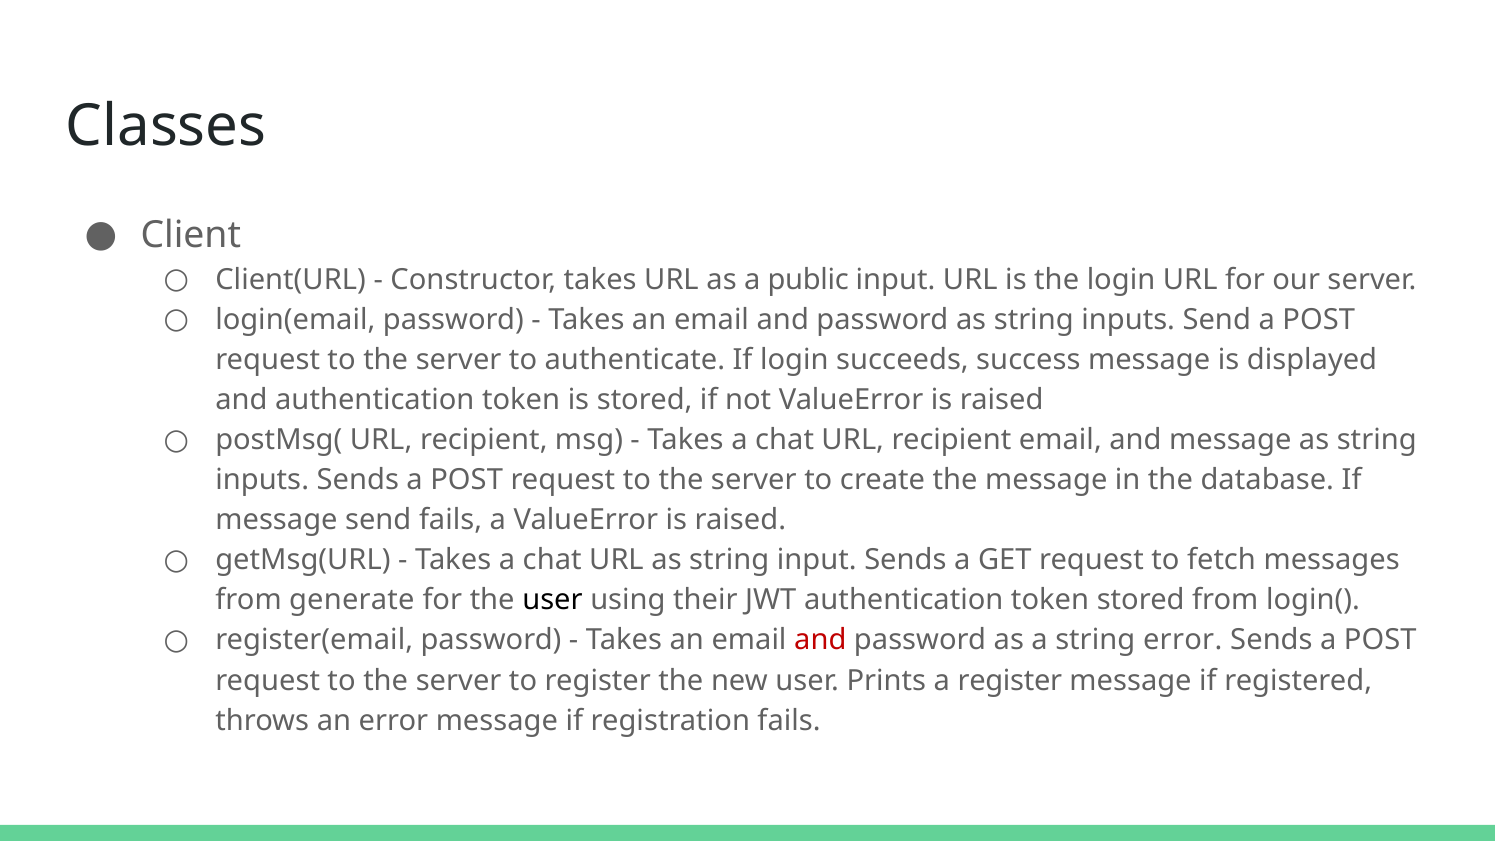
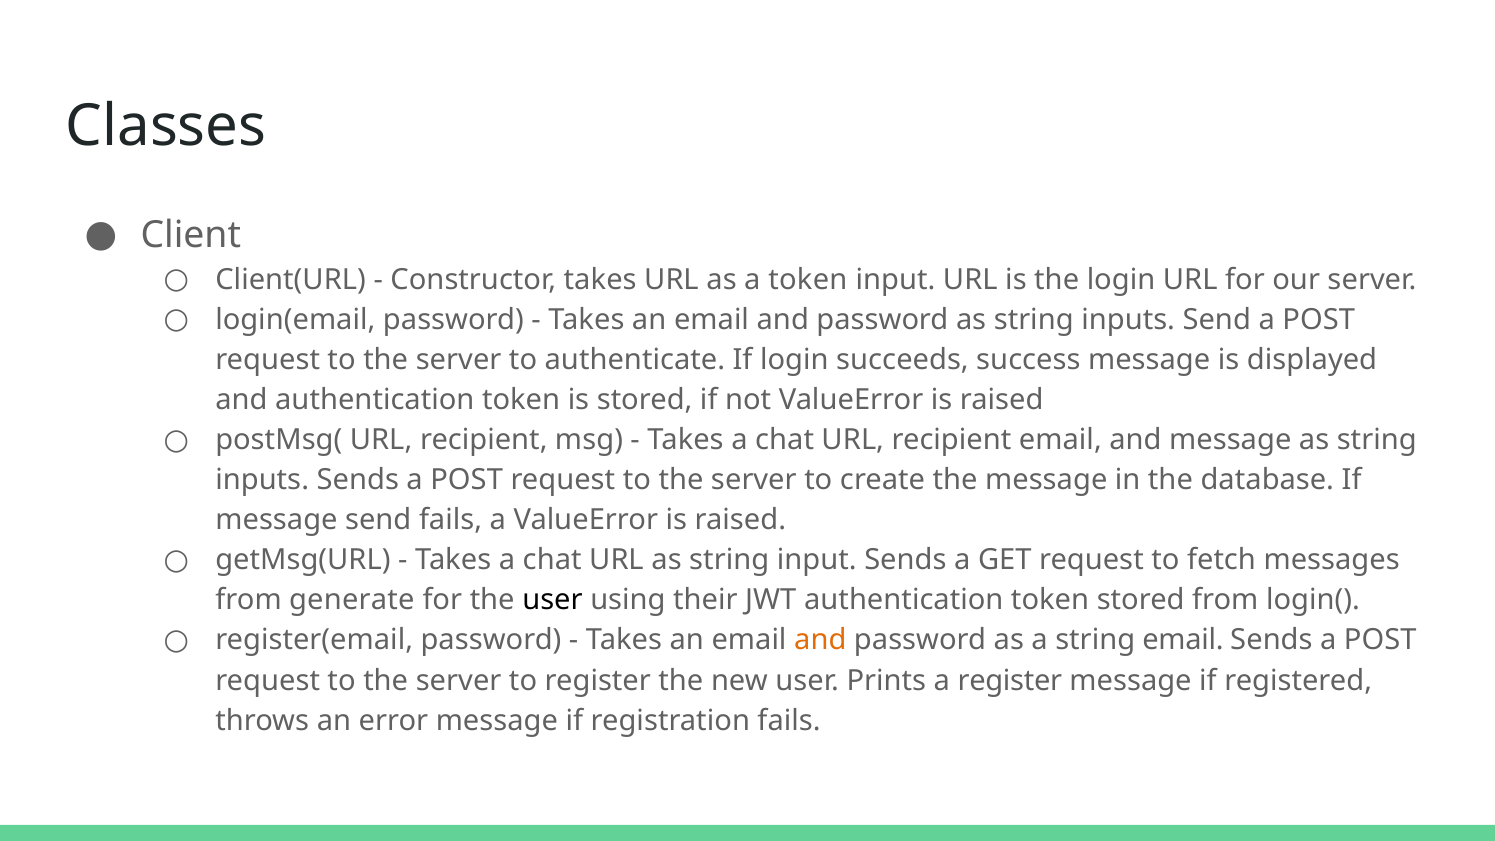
a public: public -> token
and at (820, 640) colour: red -> orange
string error: error -> email
